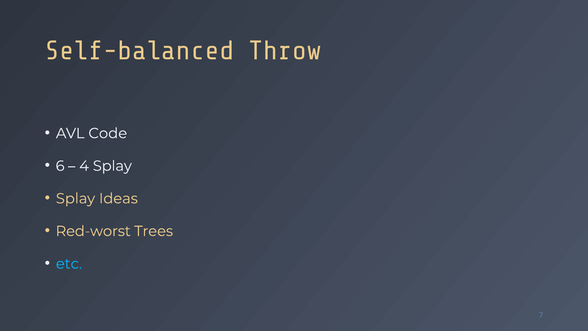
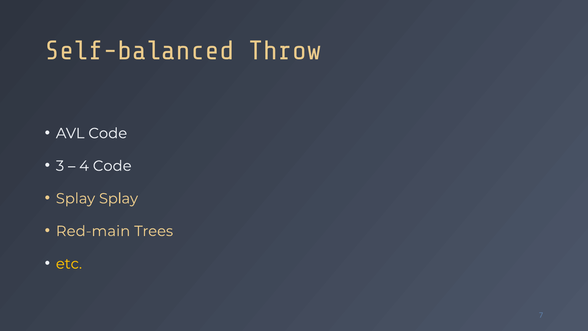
6: 6 -> 3
4 Splay: Splay -> Code
Splay Ideas: Ideas -> Splay
Red-worst: Red-worst -> Red-main
etc colour: light blue -> yellow
